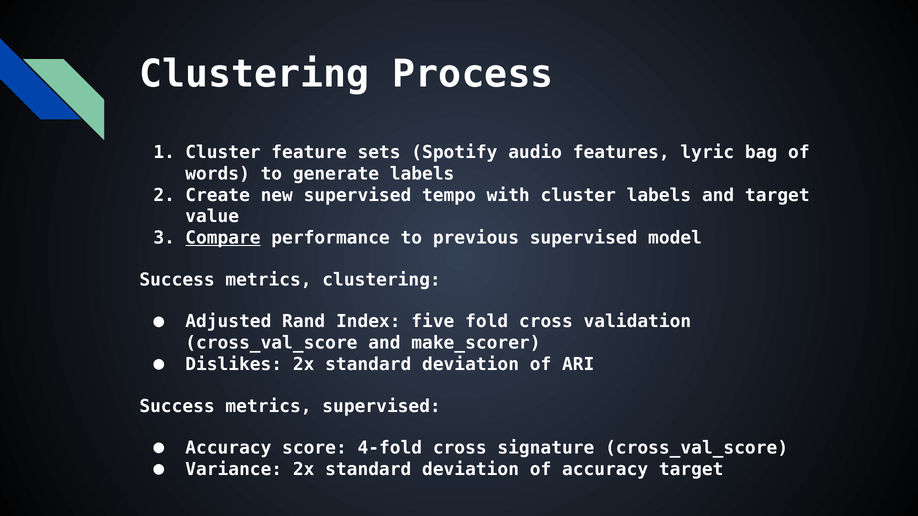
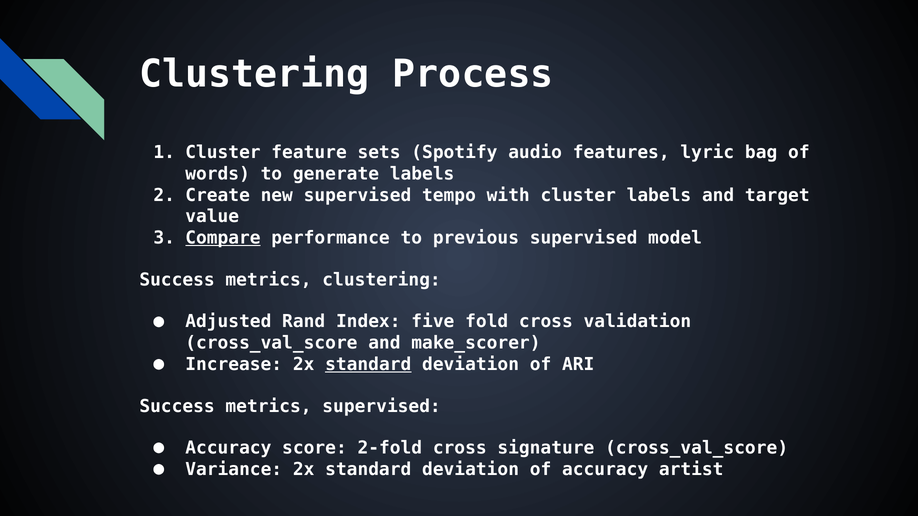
Dislikes: Dislikes -> Increase
standard at (368, 365) underline: none -> present
4-fold: 4-fold -> 2-fold
accuracy target: target -> artist
